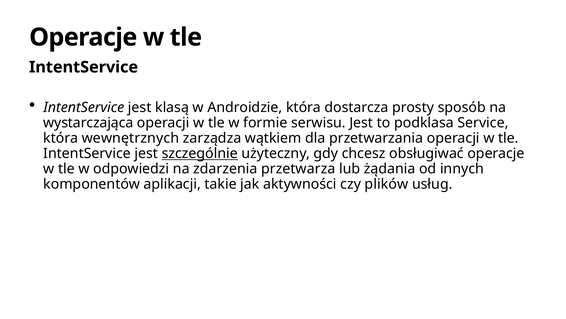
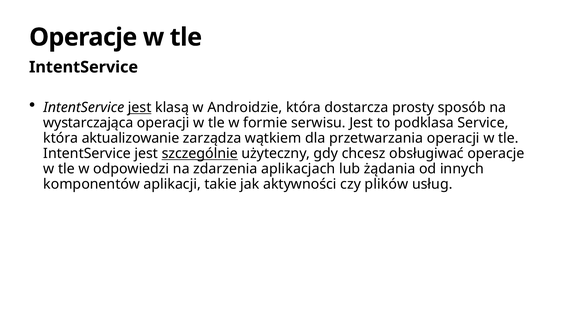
jest at (140, 107) underline: none -> present
wewnętrznych: wewnętrznych -> aktualizowanie
przetwarza: przetwarza -> aplikacjach
